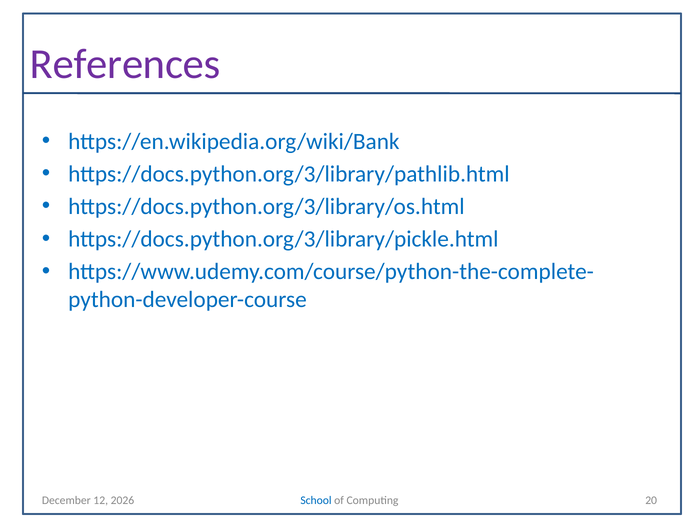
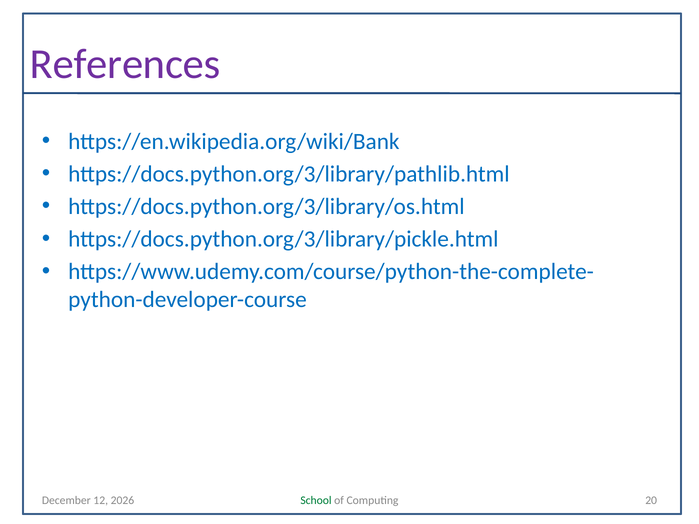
School colour: blue -> green
